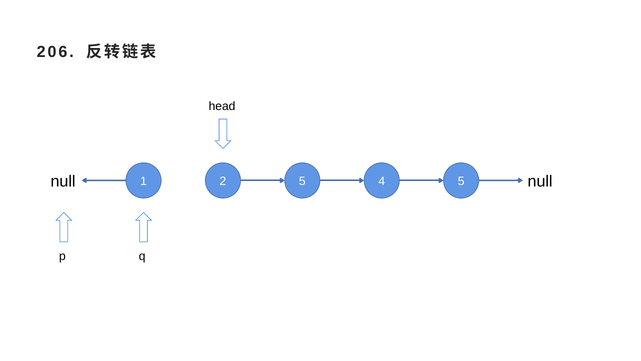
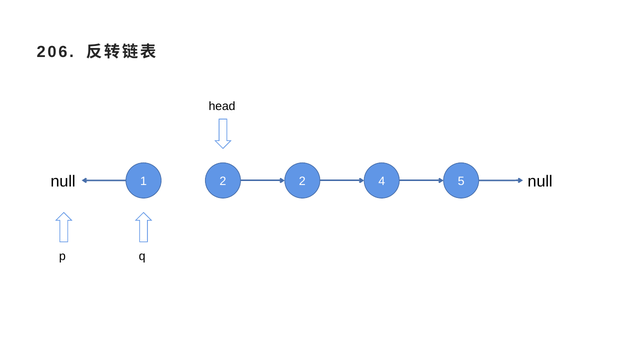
2 5: 5 -> 2
